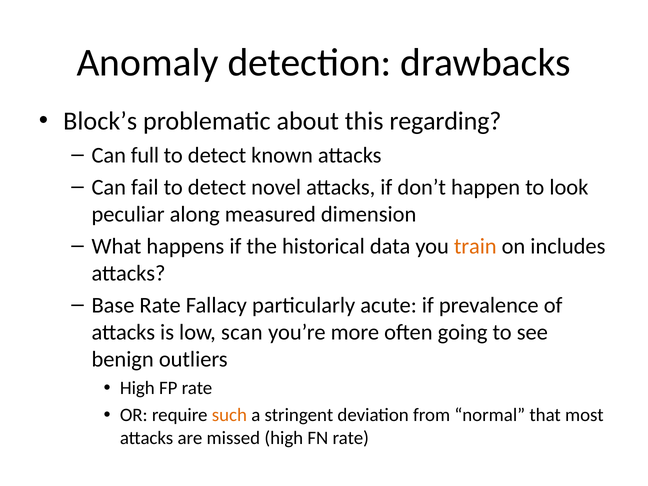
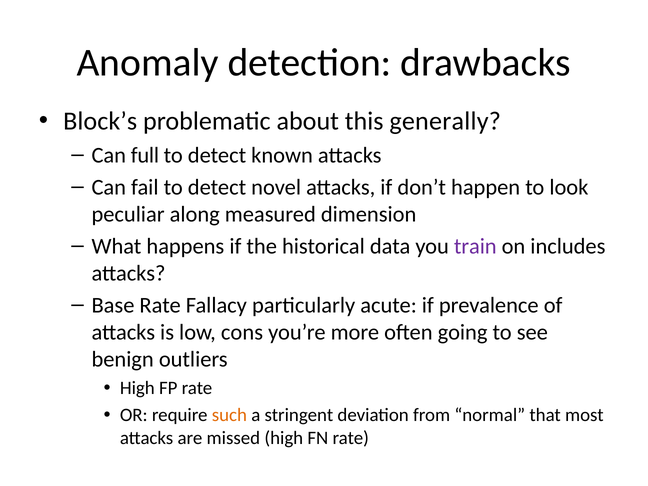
regarding: regarding -> generally
train colour: orange -> purple
scan: scan -> cons
